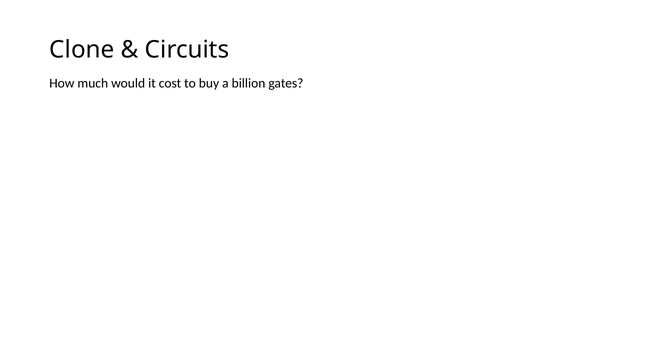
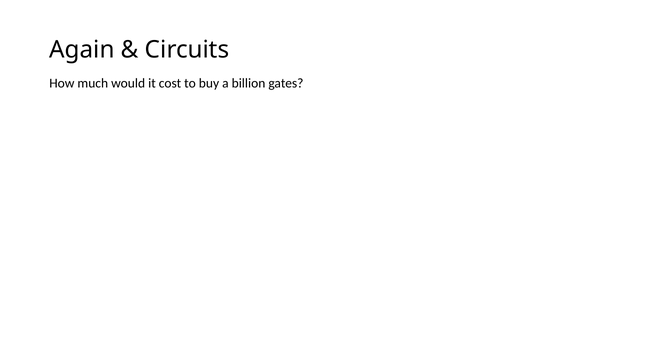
Clone: Clone -> Again
